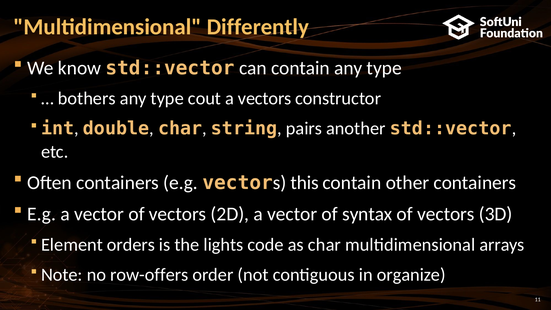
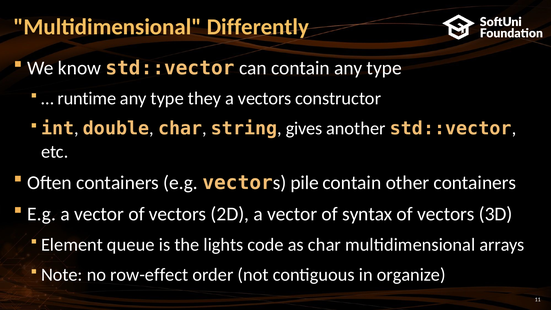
bothers: bothers -> runtime
cout: cout -> they
pairs: pairs -> gives
this: this -> pile
orders: orders -> queue
row-offers: row-offers -> row-effect
